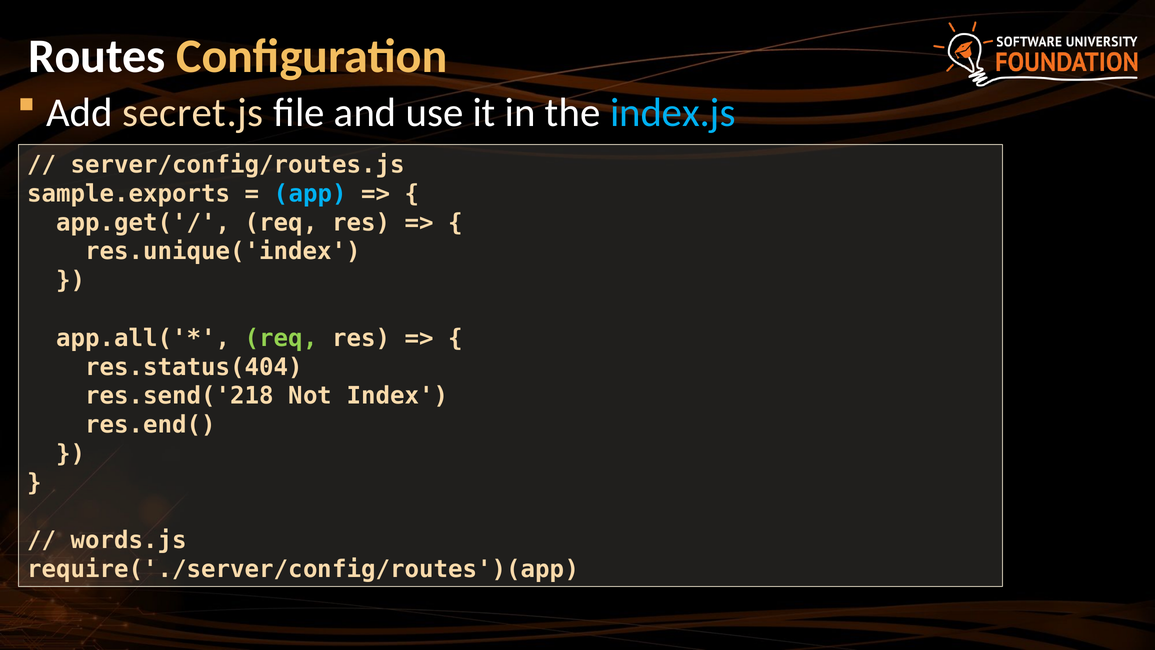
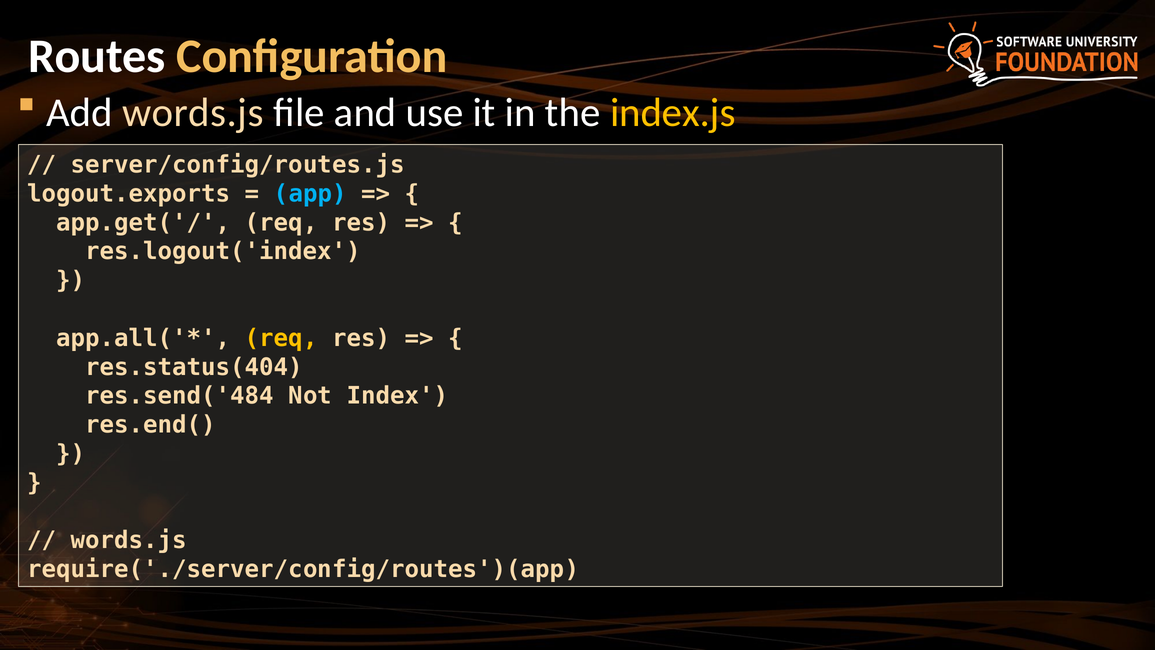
Add secret.js: secret.js -> words.js
index.js colour: light blue -> yellow
sample.exports: sample.exports -> logout.exports
res.unique('index: res.unique('index -> res.logout('index
req at (281, 338) colour: light green -> yellow
res.send('218: res.send('218 -> res.send('484
